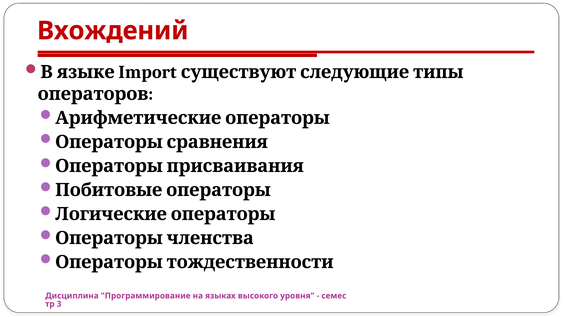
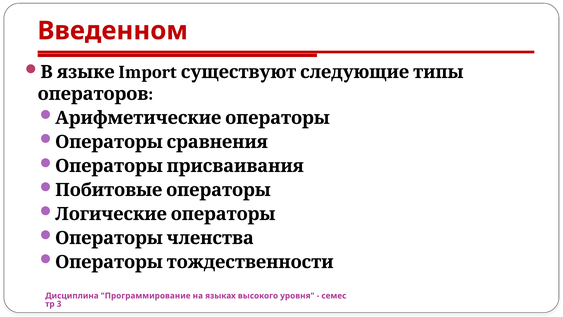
Вхождений: Вхождений -> Введенном
